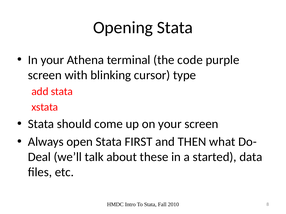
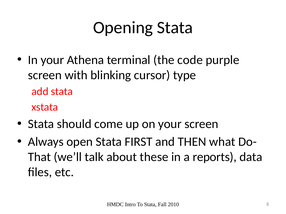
Deal: Deal -> That
started: started -> reports
